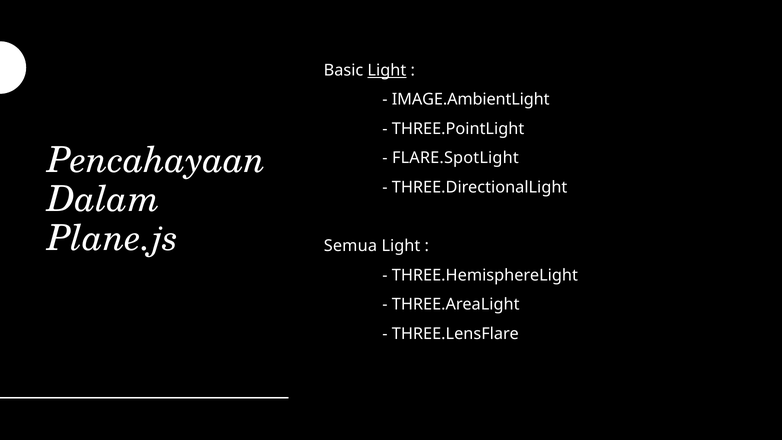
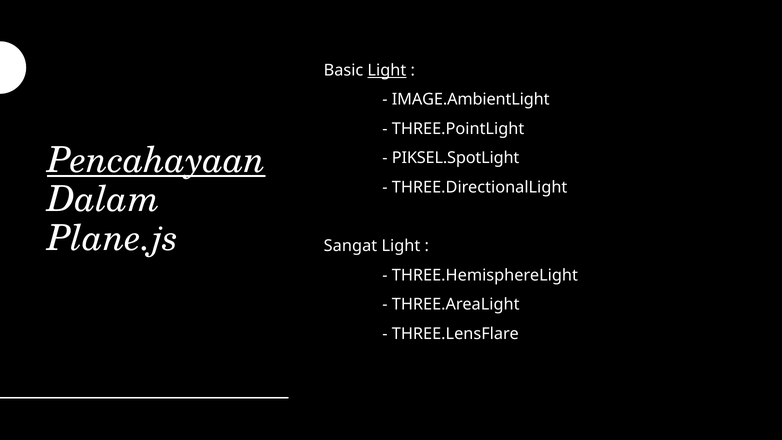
Pencahayaan underline: none -> present
FLARE.SpotLight: FLARE.SpotLight -> PIKSEL.SpotLight
Semua: Semua -> Sangat
